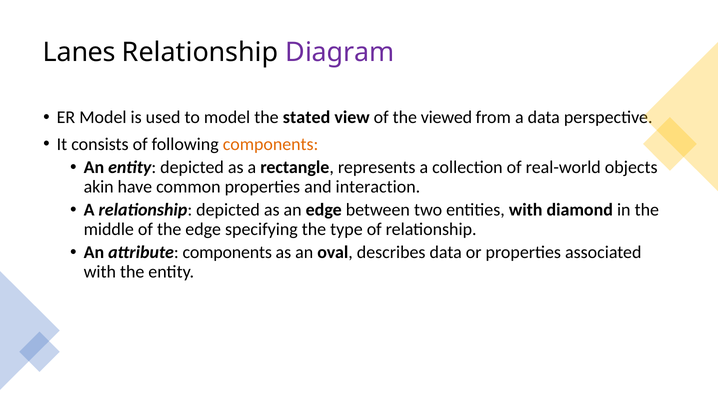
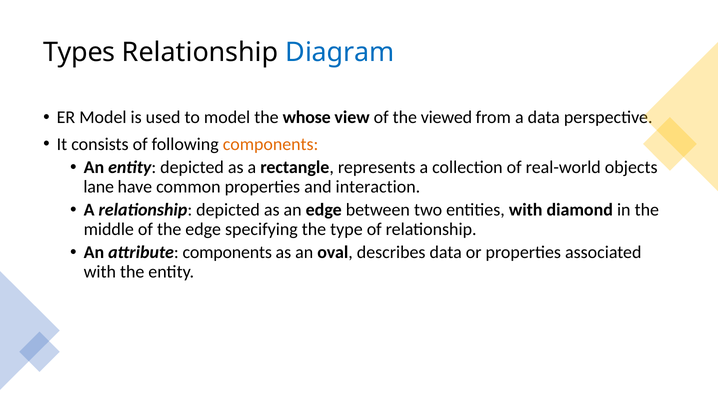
Lanes: Lanes -> Types
Diagram colour: purple -> blue
stated: stated -> whose
akin: akin -> lane
